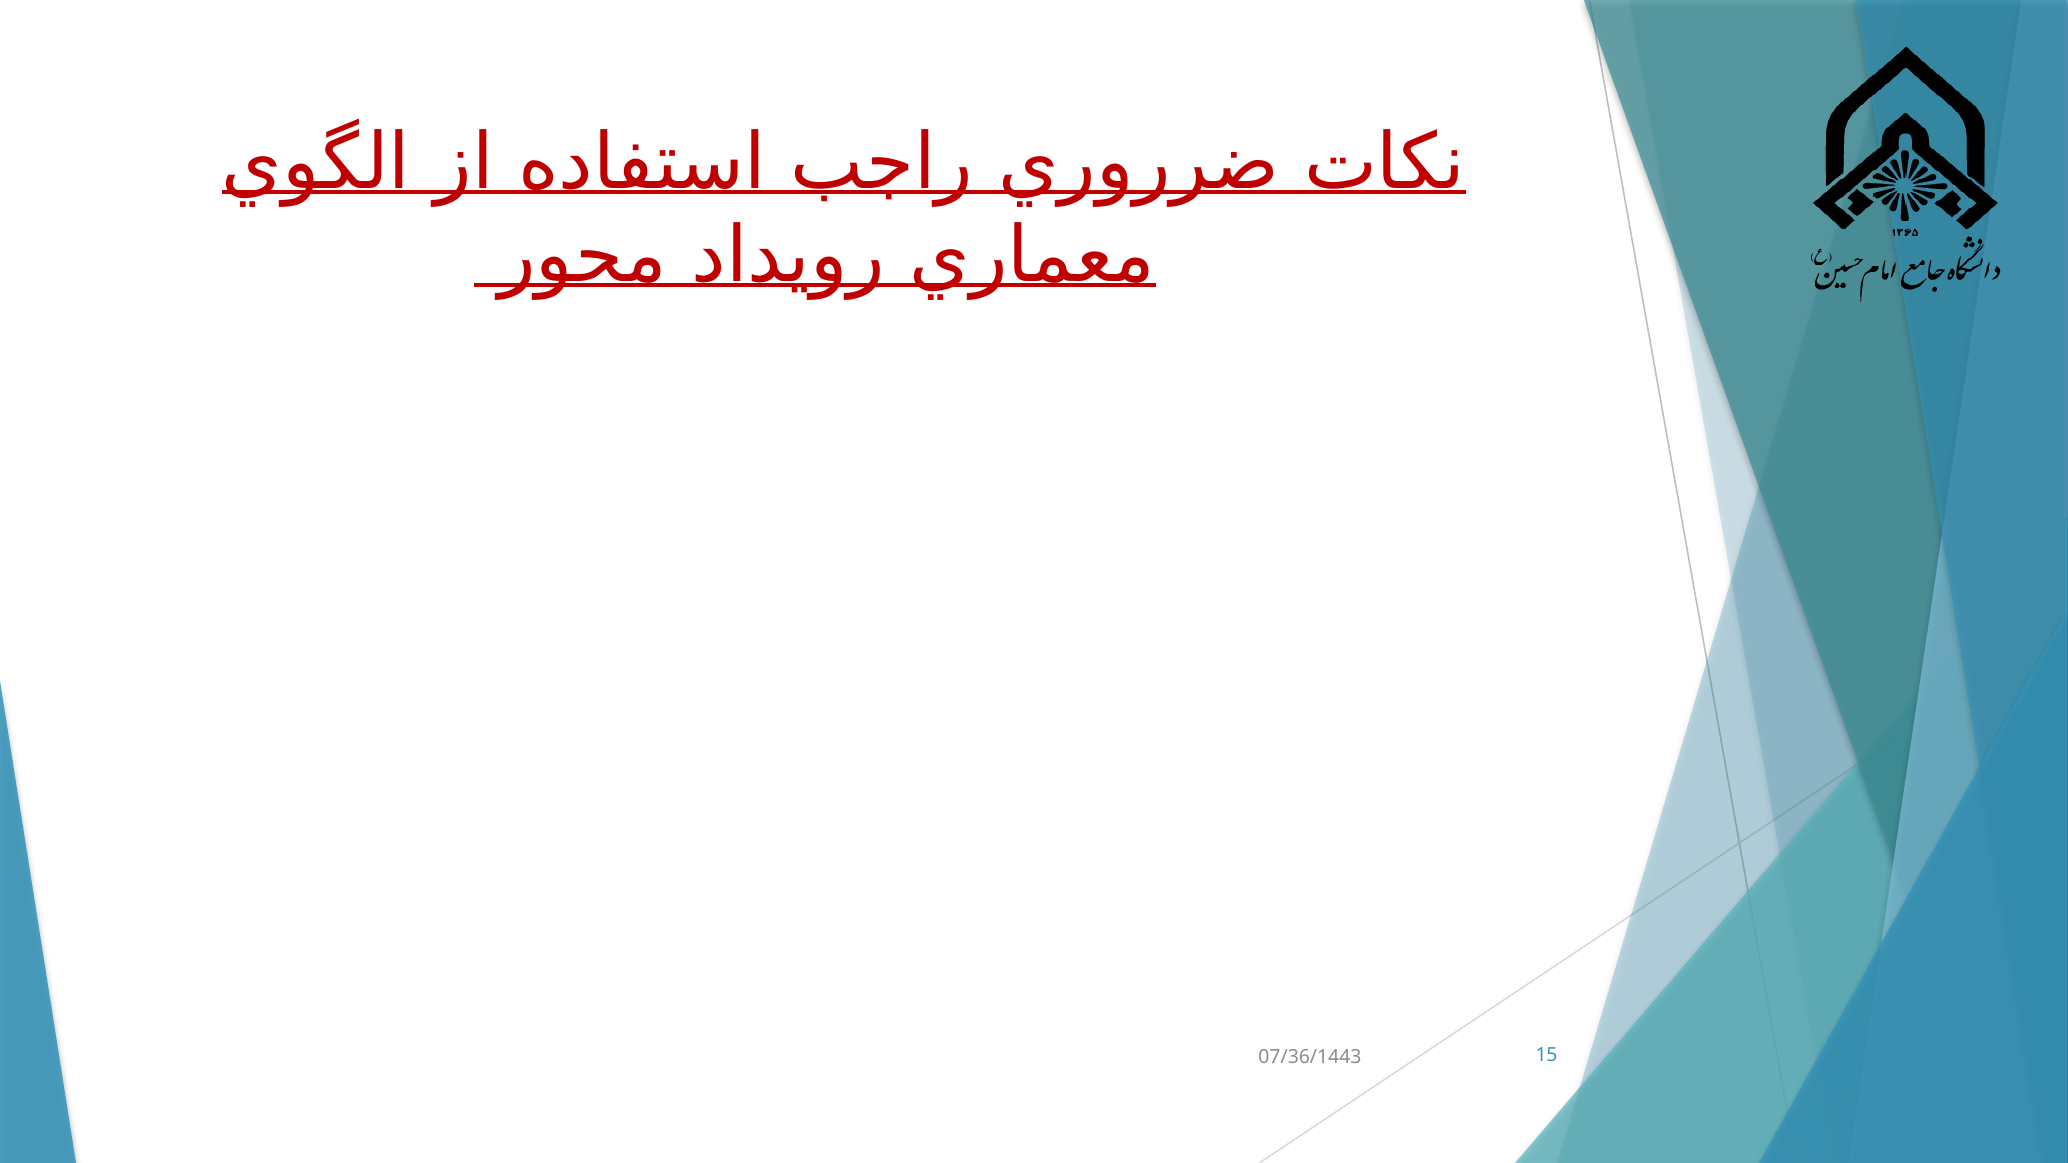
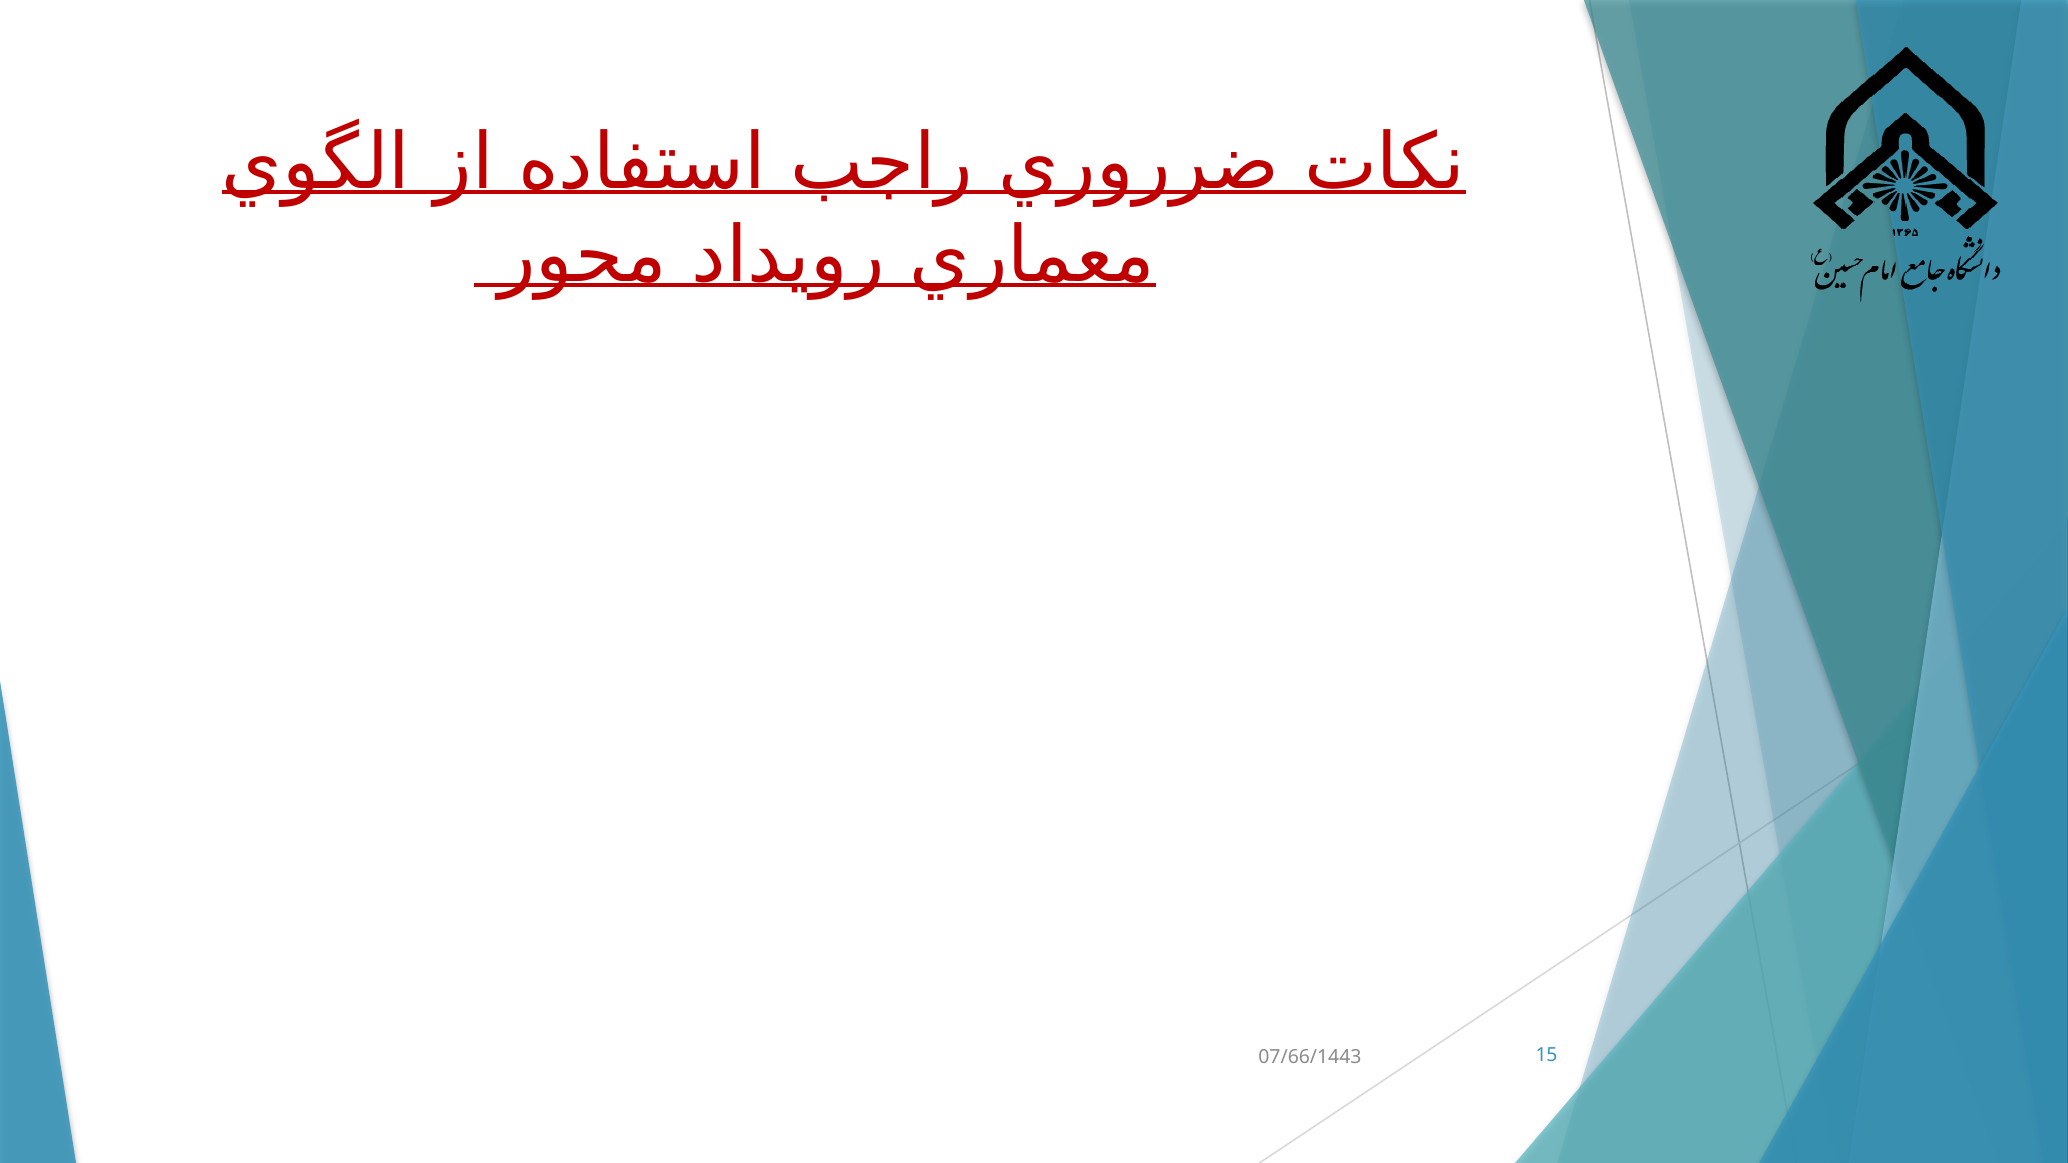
07/36/1443: 07/36/1443 -> 07/66/1443
